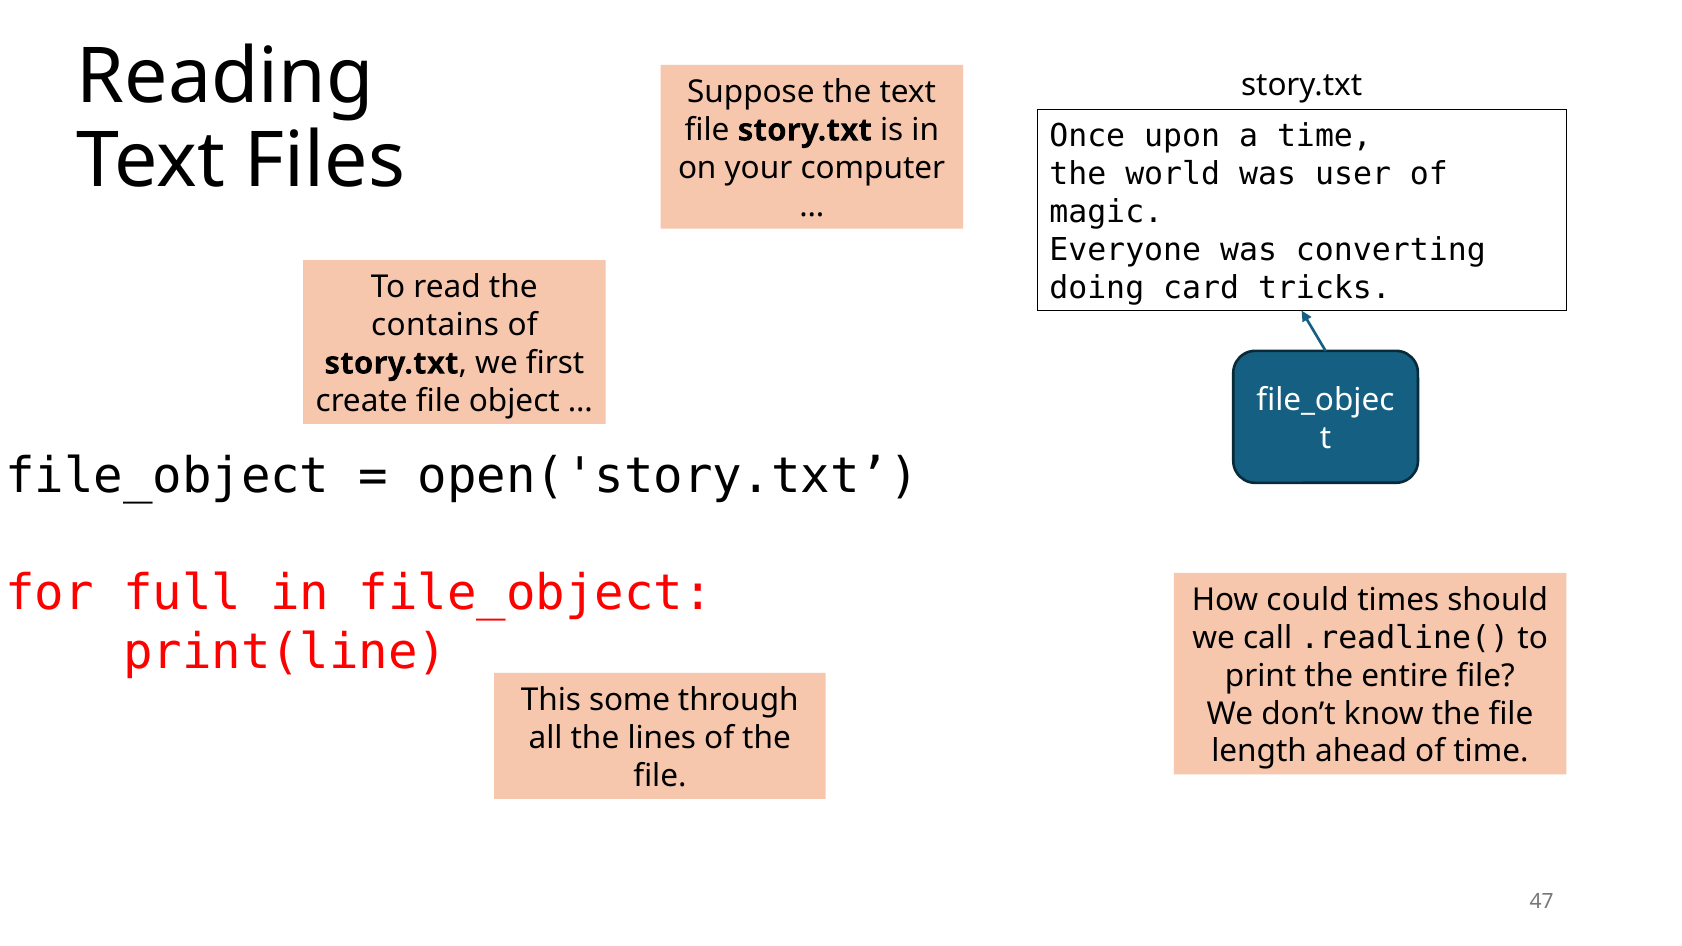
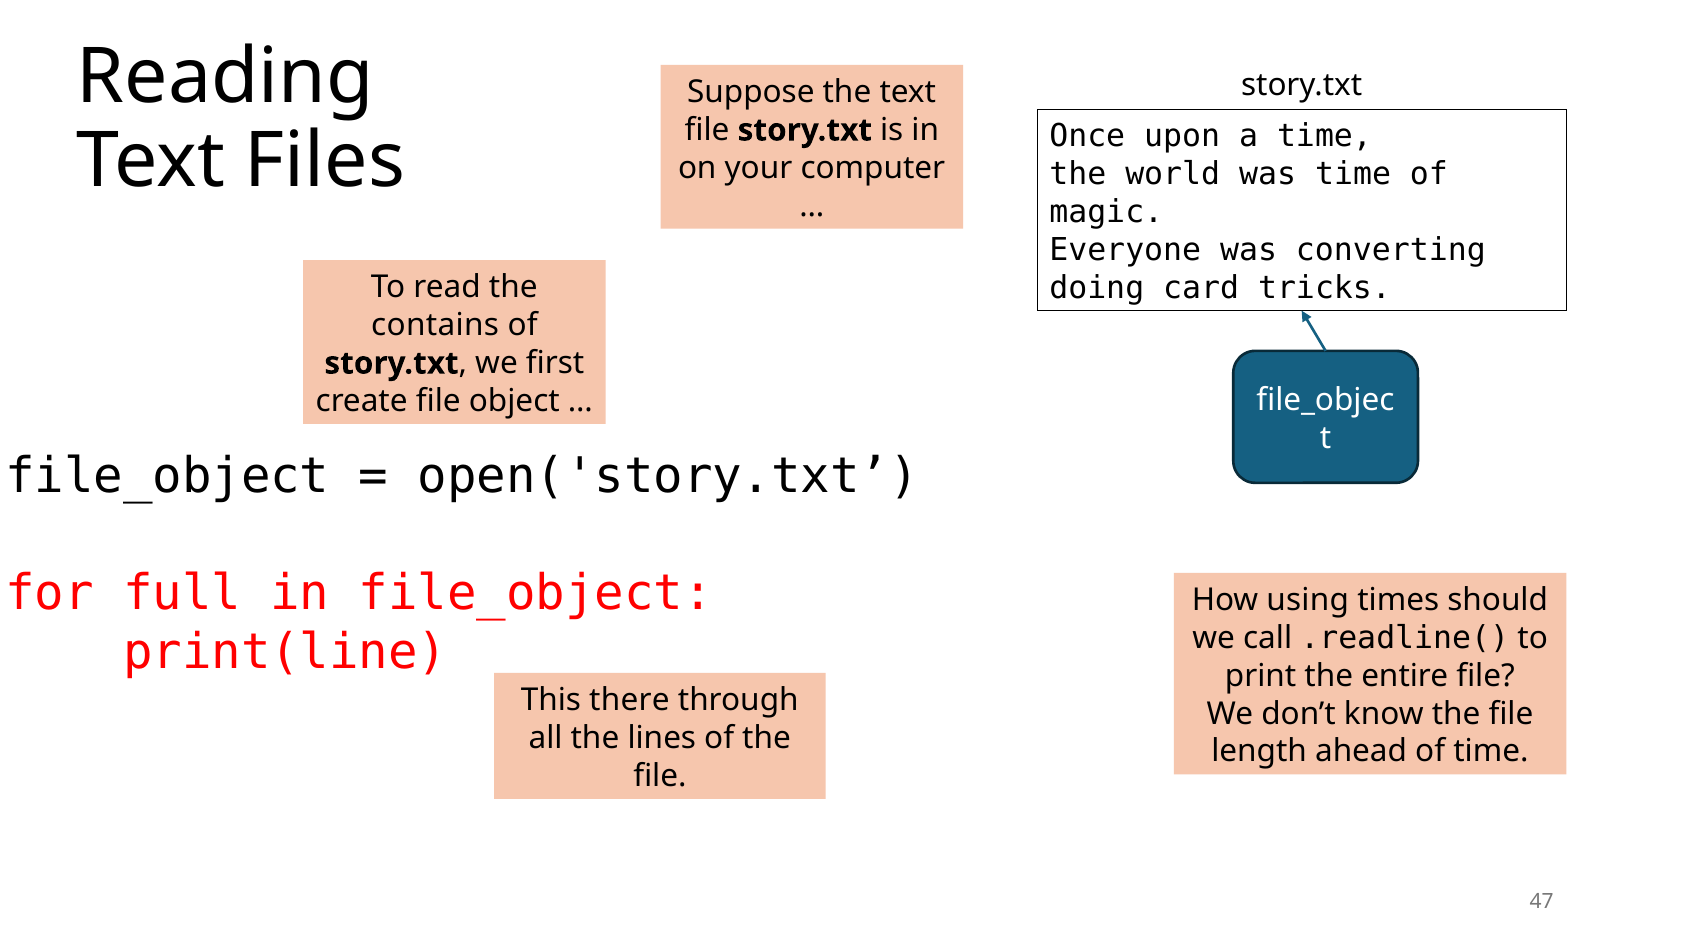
was user: user -> time
could: could -> using
some: some -> there
